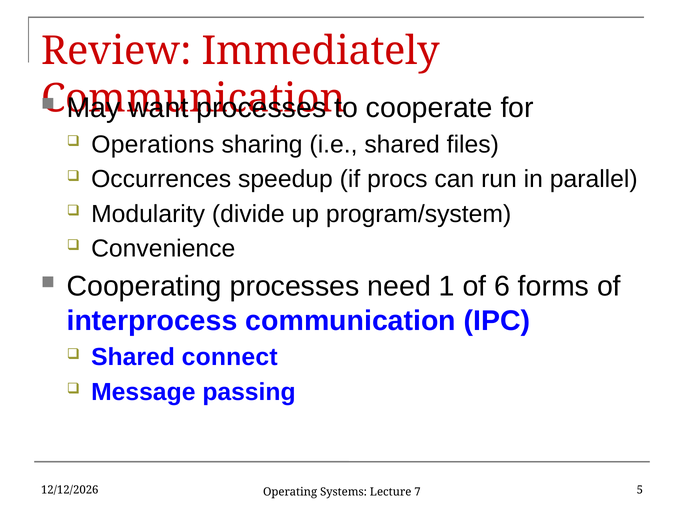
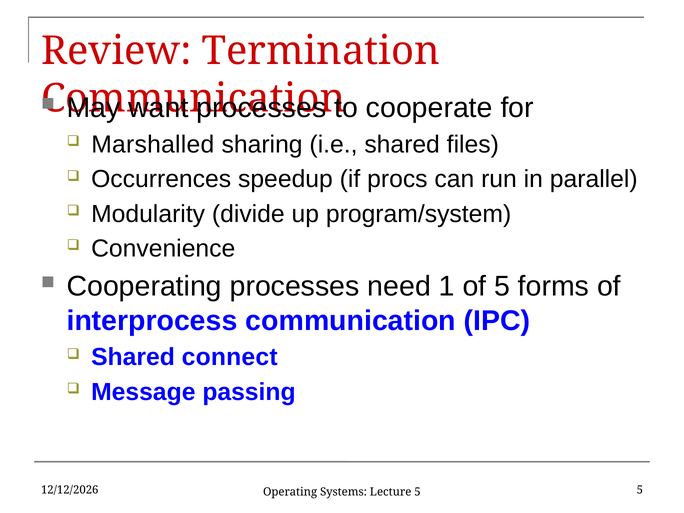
Immediately: Immediately -> Termination
Operations: Operations -> Marshalled
of 6: 6 -> 5
Lecture 7: 7 -> 5
